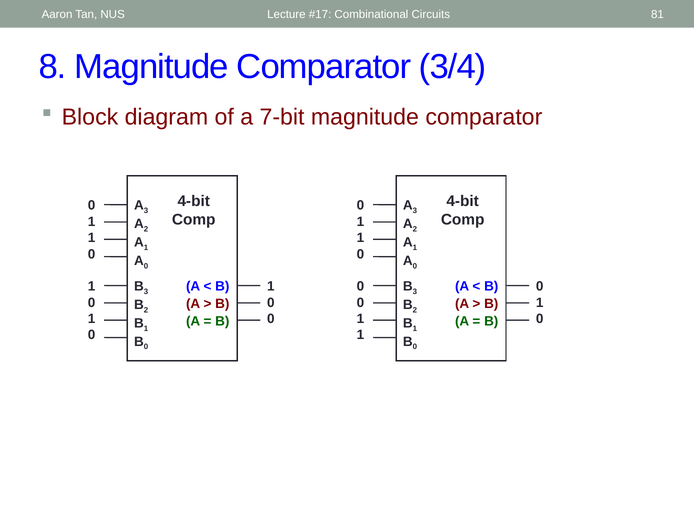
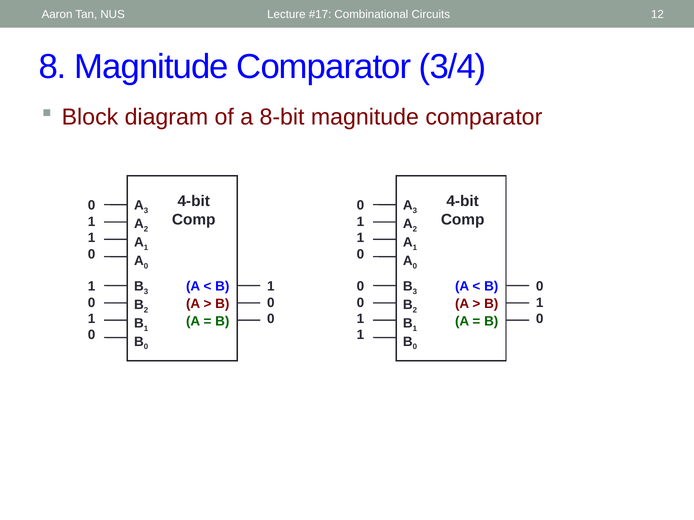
81: 81 -> 12
7-bit: 7-bit -> 8-bit
